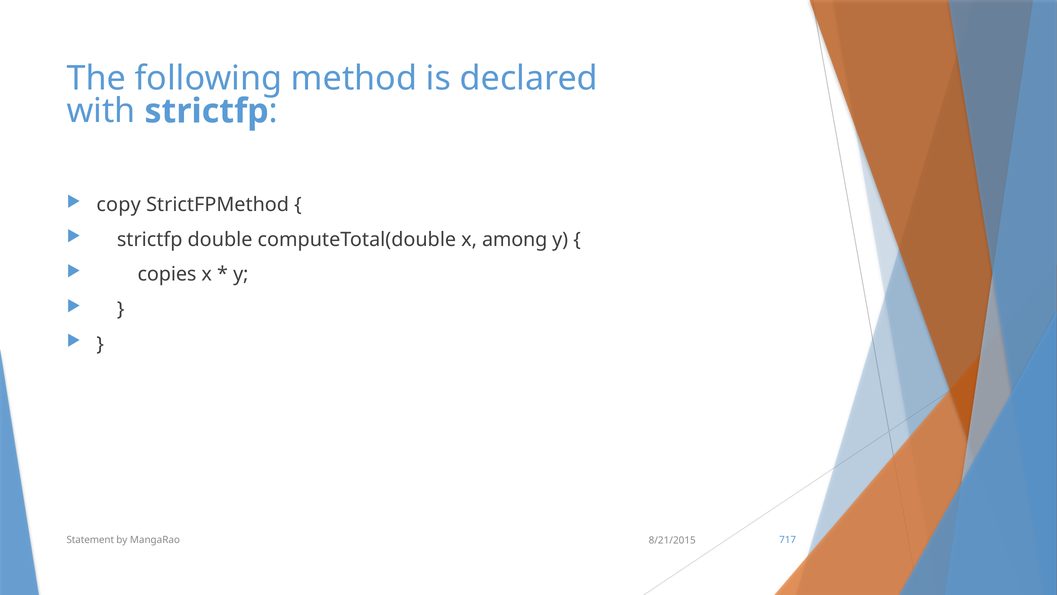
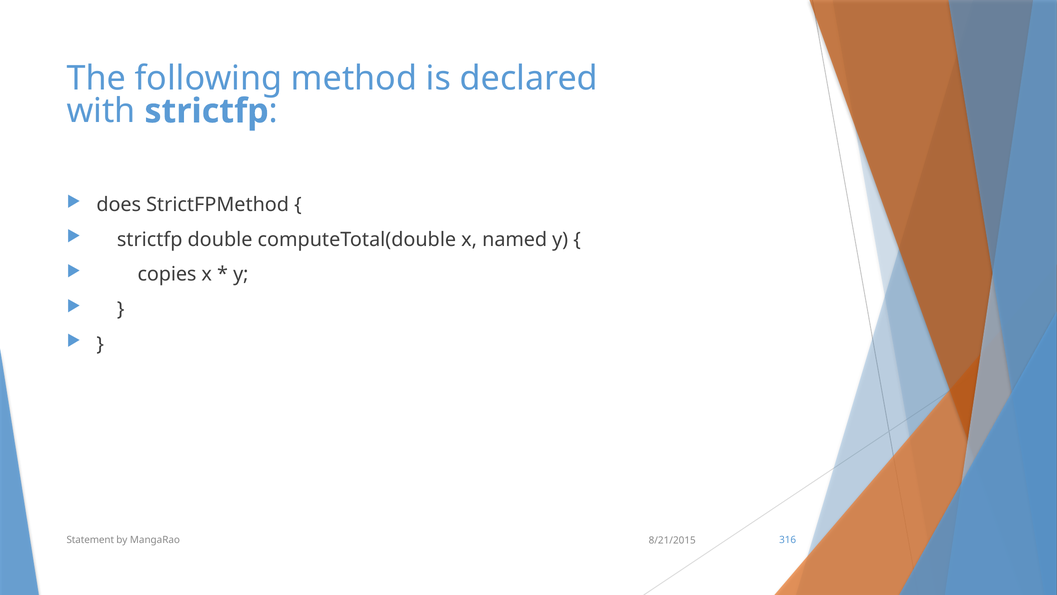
copy: copy -> does
among: among -> named
717: 717 -> 316
